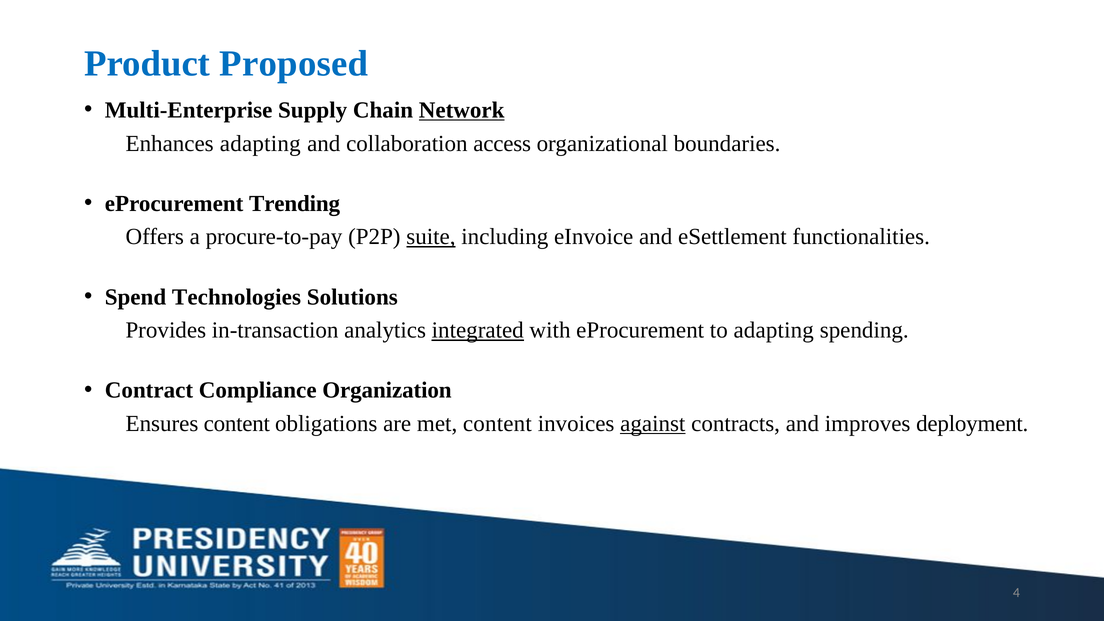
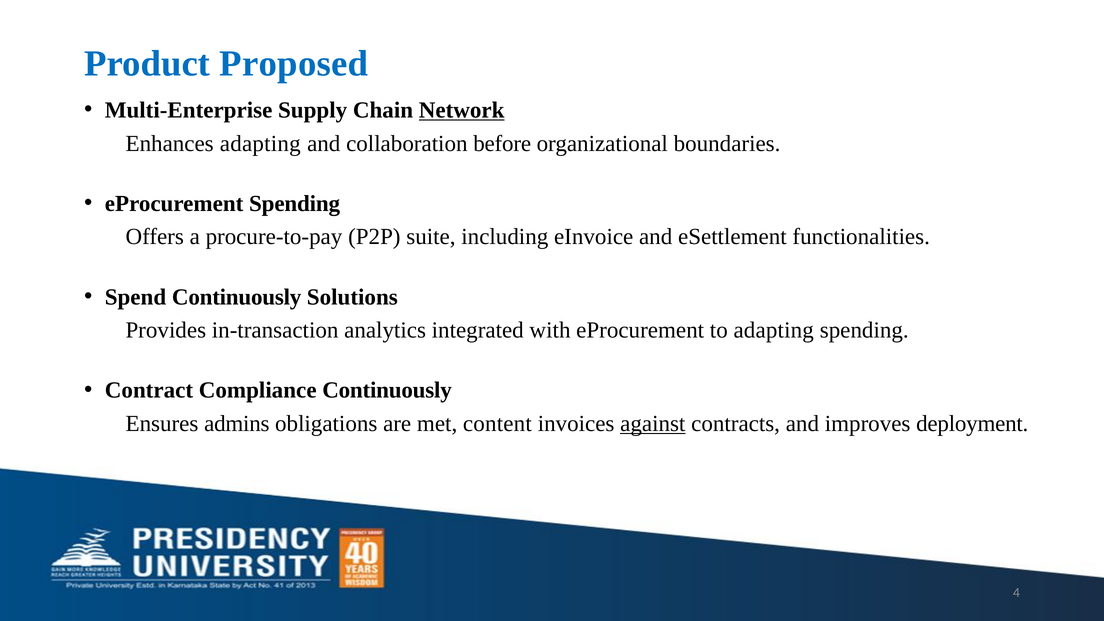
access: access -> before
eProcurement Trending: Trending -> Spending
suite underline: present -> none
Spend Technologies: Technologies -> Continuously
integrated underline: present -> none
Compliance Organization: Organization -> Continuously
Ensures content: content -> admins
